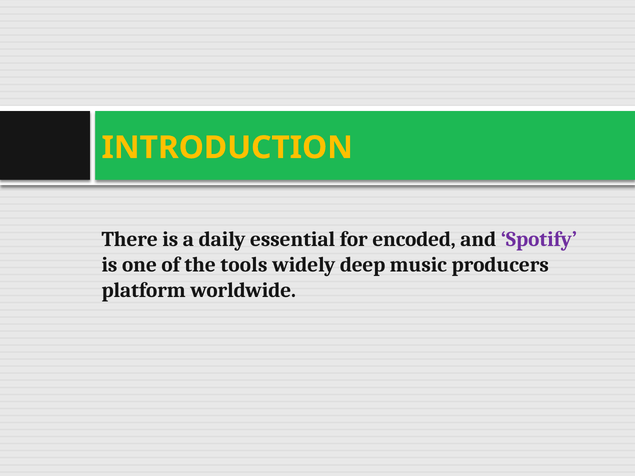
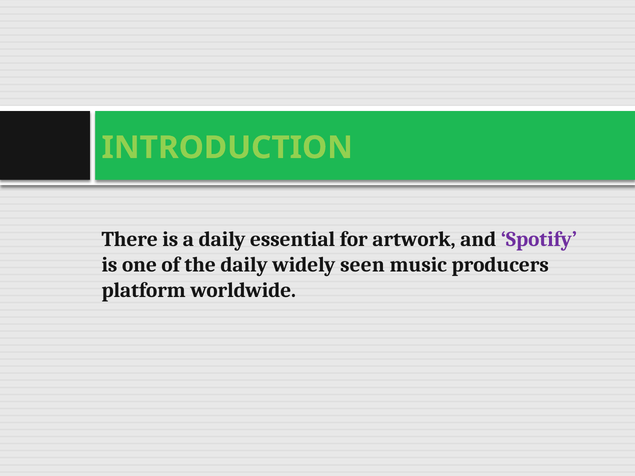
INTRODUCTION colour: yellow -> light green
encoded: encoded -> artwork
the tools: tools -> daily
deep: deep -> seen
